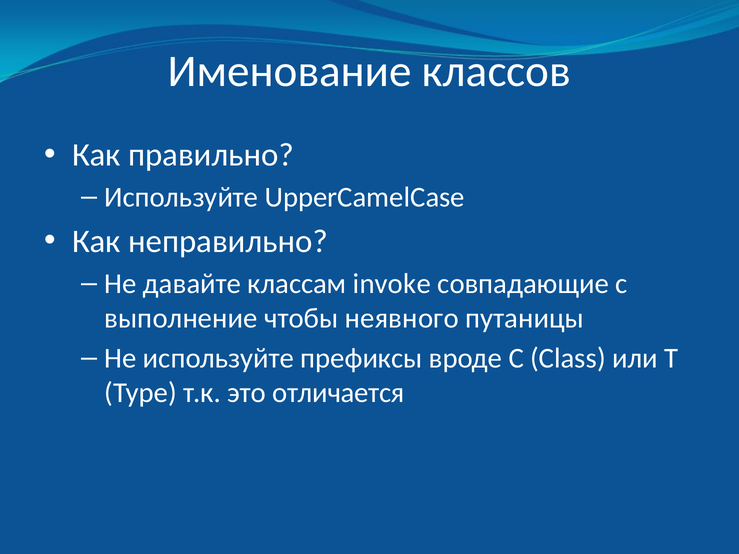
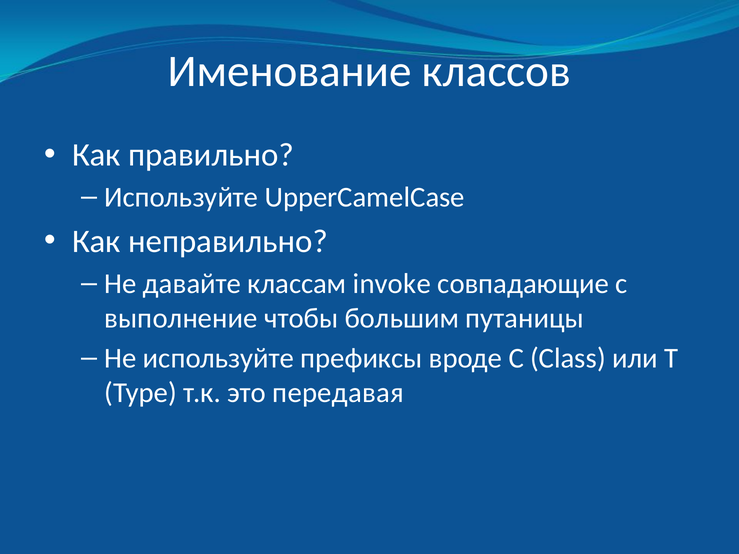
неявного: неявного -> большим
отличается: отличается -> передавая
